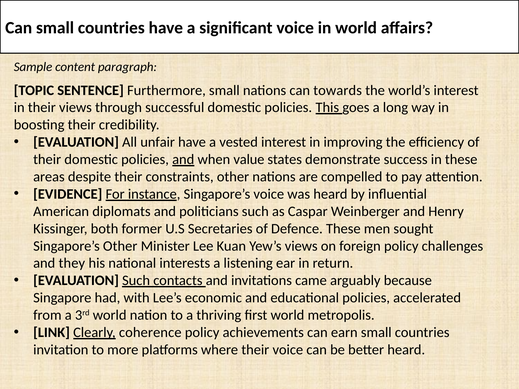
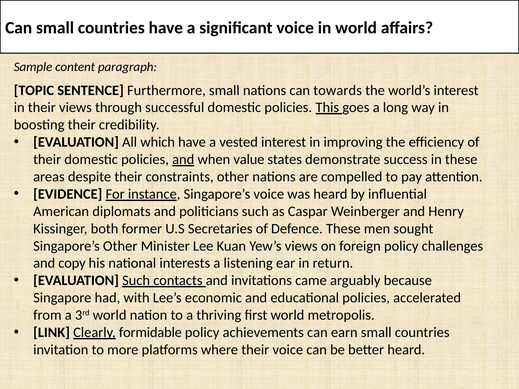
unfair: unfair -> which
they: they -> copy
coherence: coherence -> formidable
